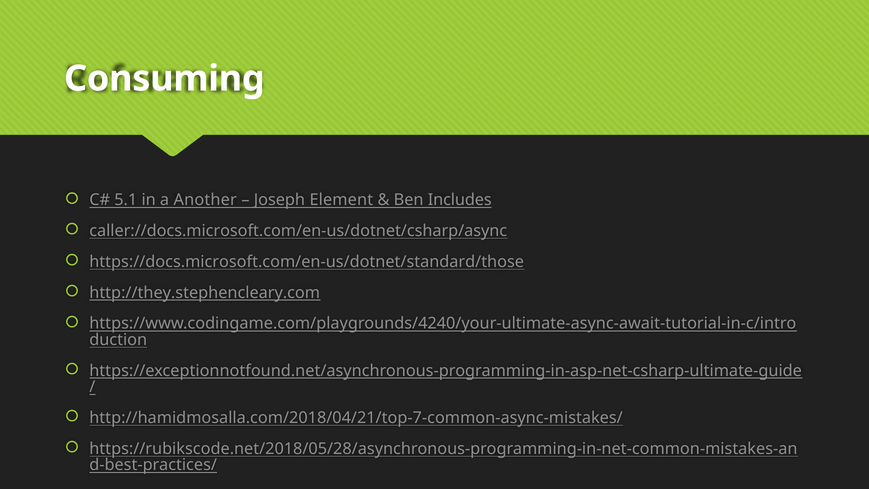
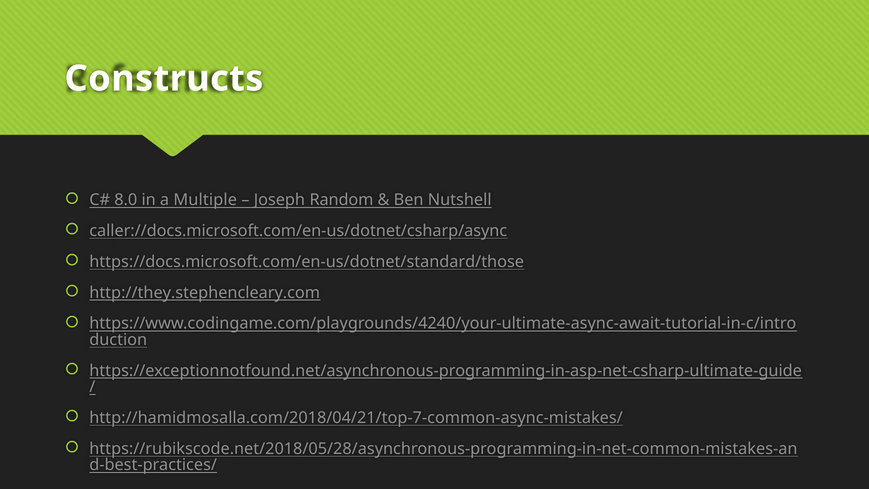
Consuming: Consuming -> Constructs
5.1: 5.1 -> 8.0
Another: Another -> Multiple
Element: Element -> Random
Includes: Includes -> Nutshell
